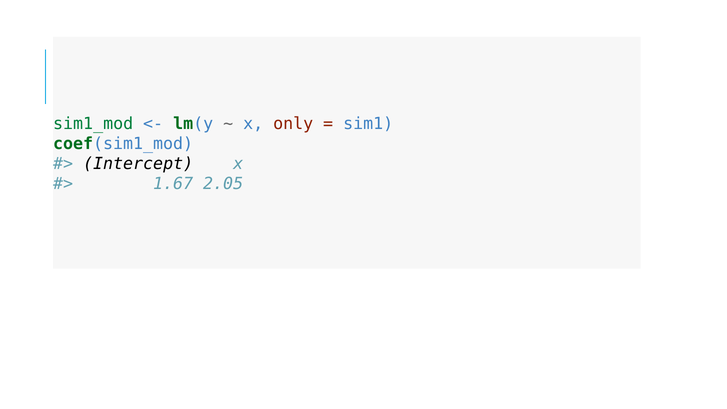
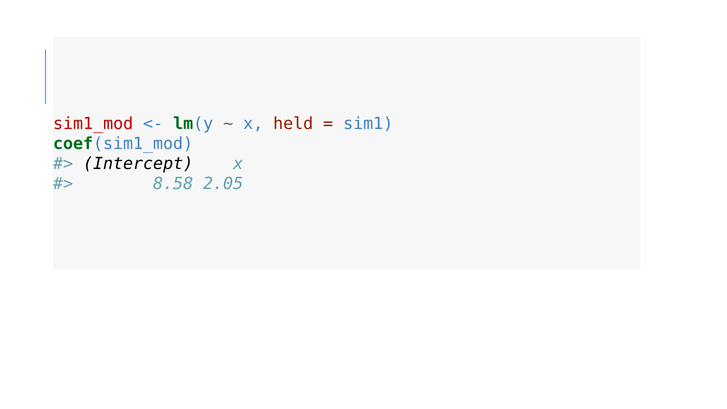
sim1_mod colour: green -> red
only: only -> held
1.67: 1.67 -> 8.58
